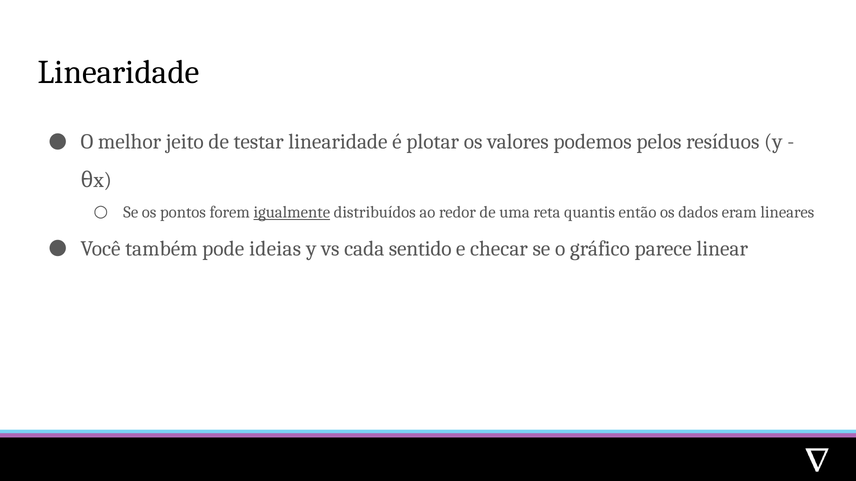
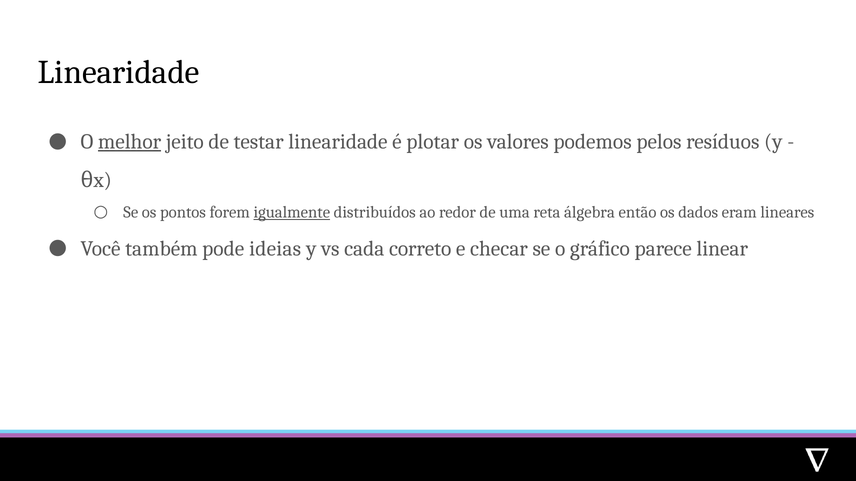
melhor underline: none -> present
quantis: quantis -> álgebra
sentido: sentido -> correto
